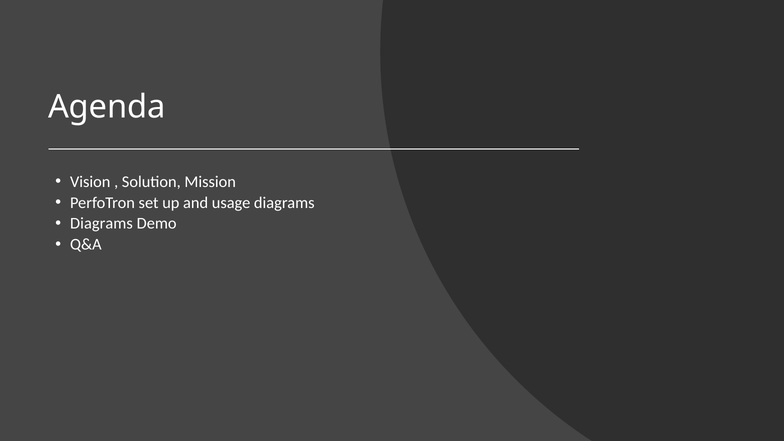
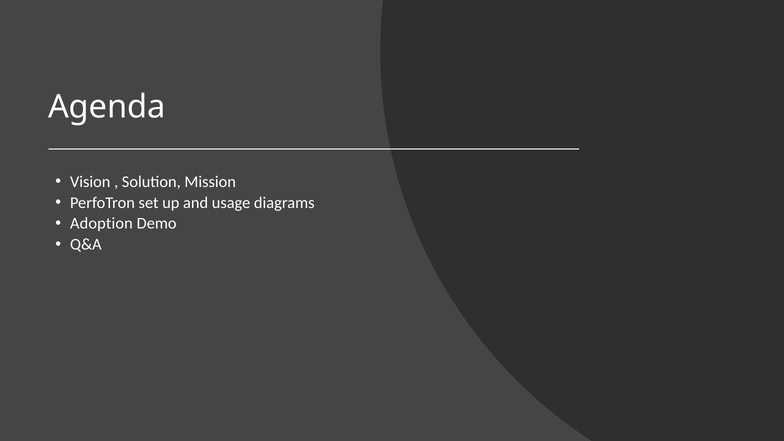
Diagrams at (101, 224): Diagrams -> Adoption
